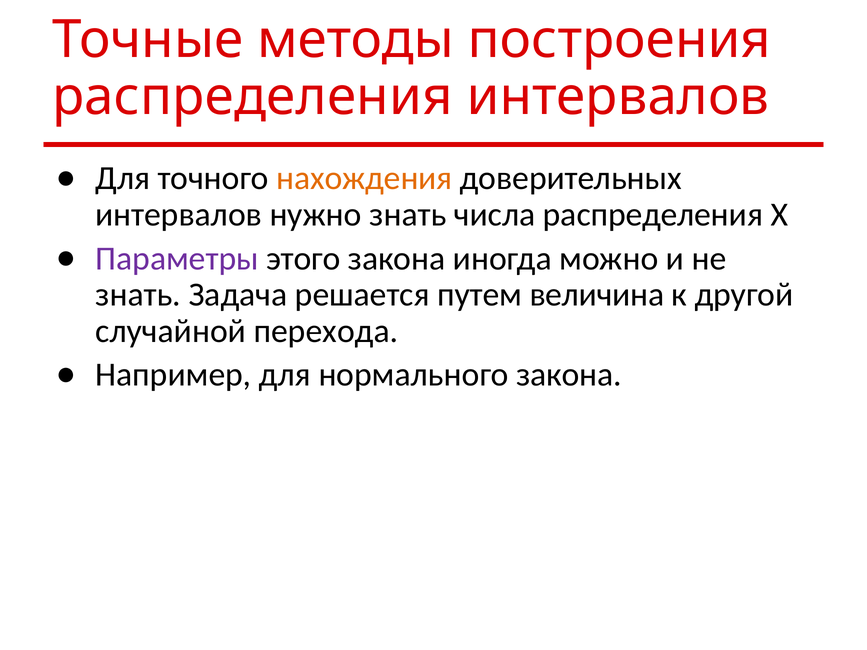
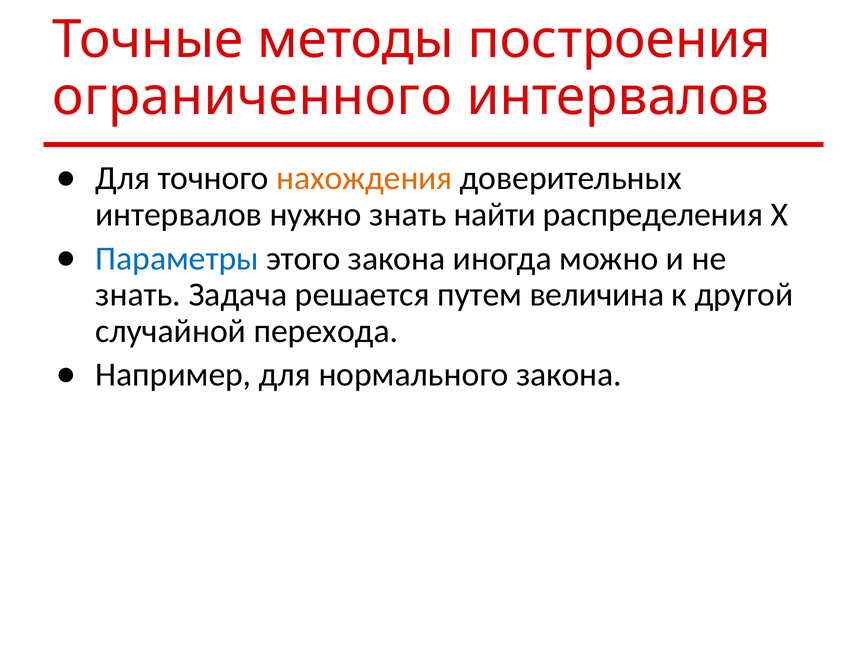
распределения at (252, 97): распределения -> ограниченного
числа: числа -> найти
Параметры colour: purple -> blue
